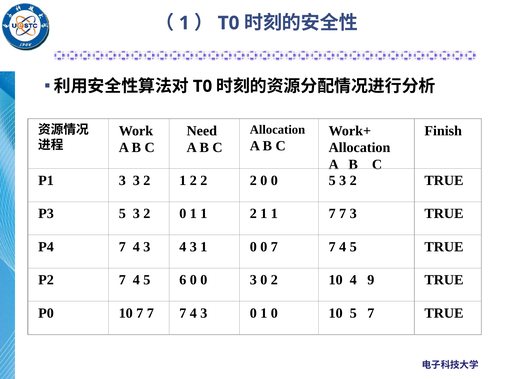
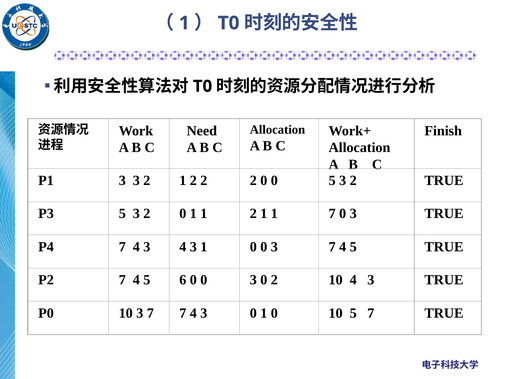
1 7 7: 7 -> 0
1 0 0 7: 7 -> 3
10 4 9: 9 -> 3
10 7: 7 -> 3
